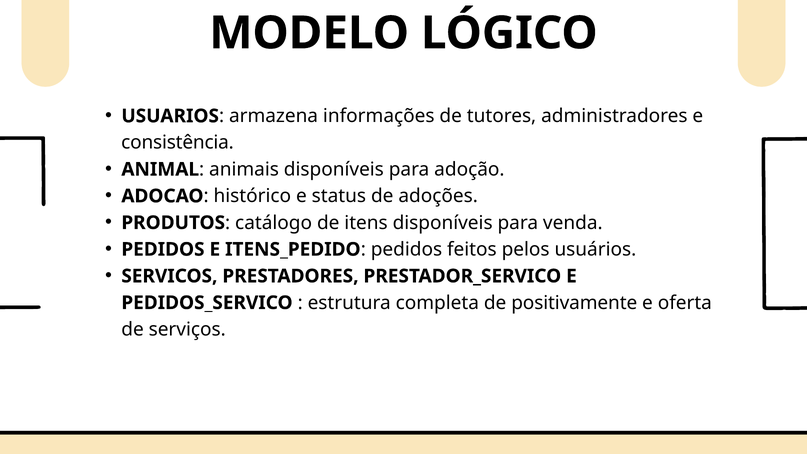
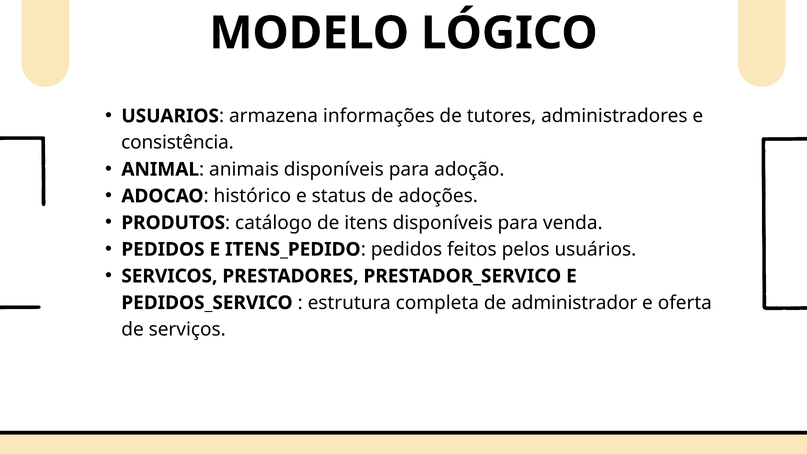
positivamente: positivamente -> administrador
